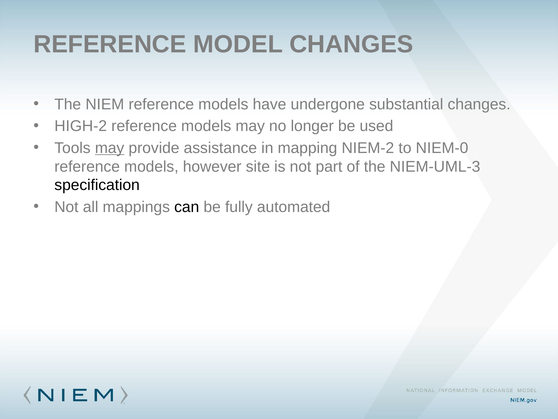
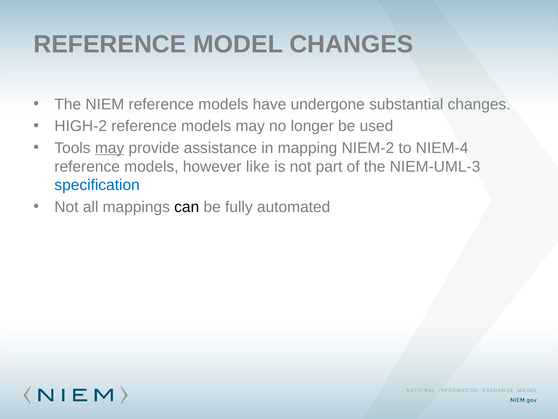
NIEM-0: NIEM-0 -> NIEM-4
site: site -> like
specification colour: black -> blue
